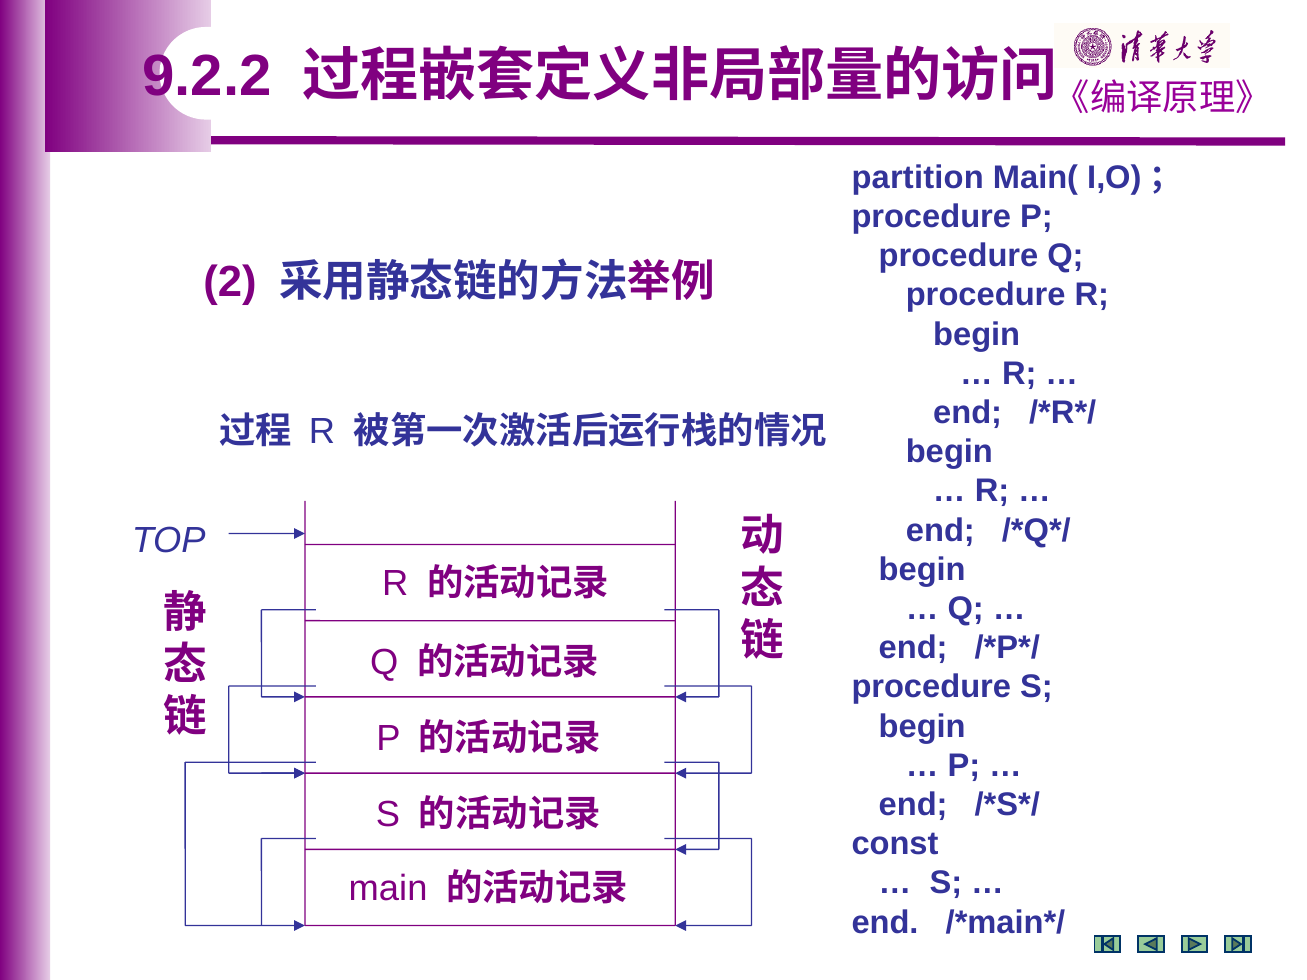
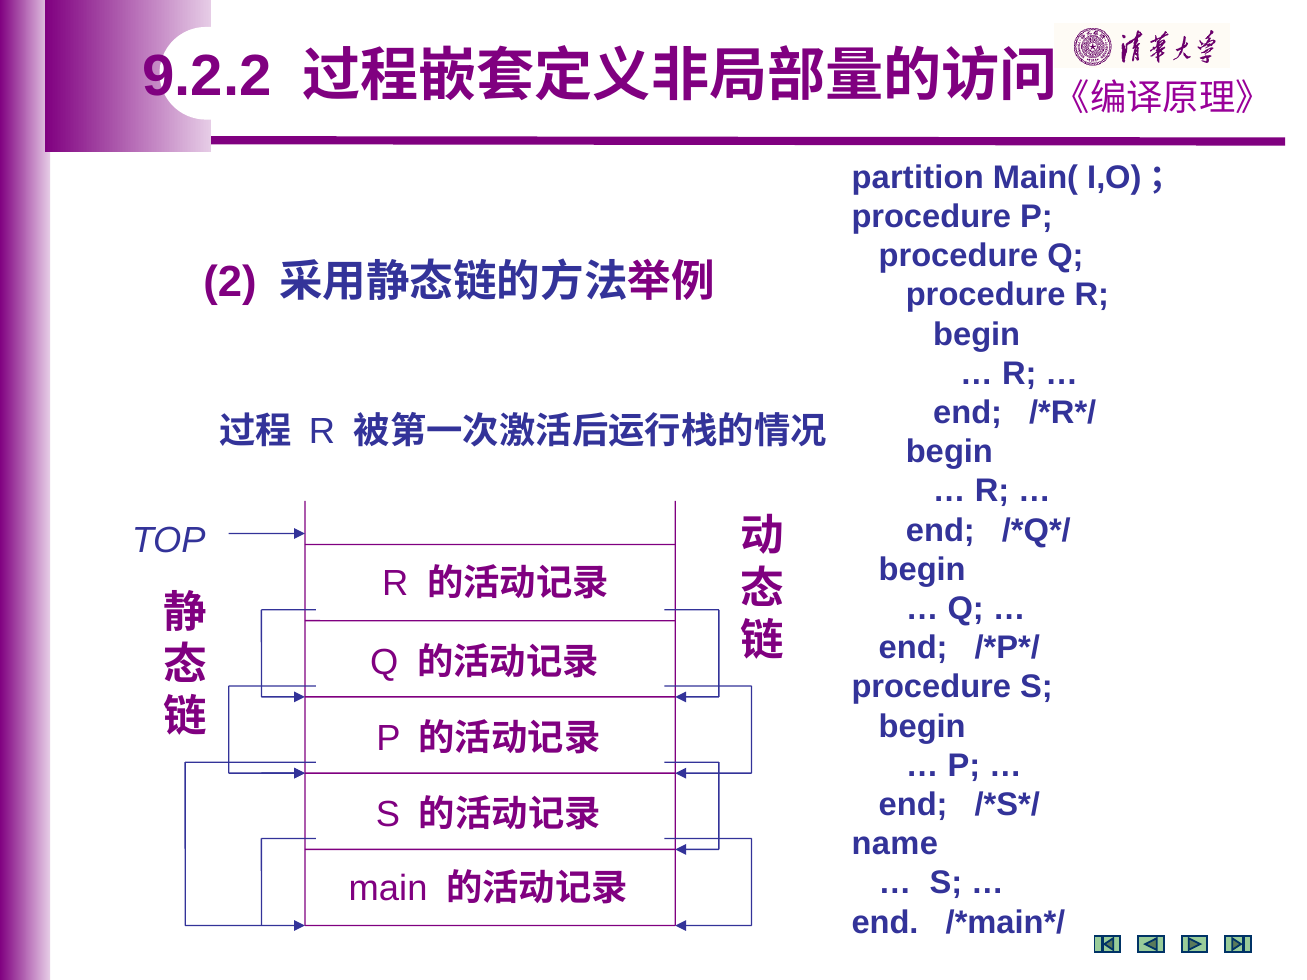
const: const -> name
